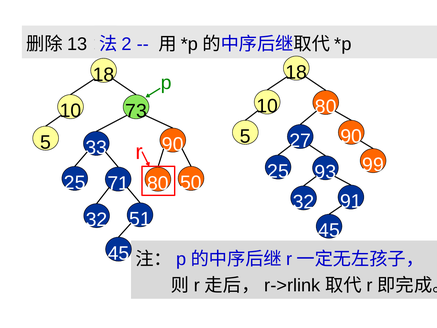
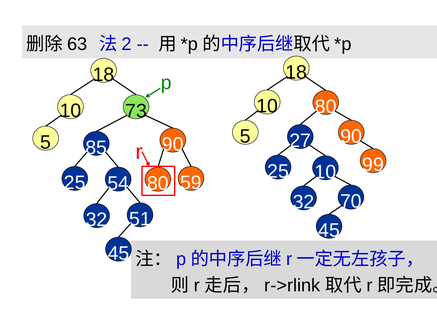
13: 13 -> 63
33: 33 -> 85
25 93: 93 -> 10
71: 71 -> 54
50: 50 -> 59
91: 91 -> 70
